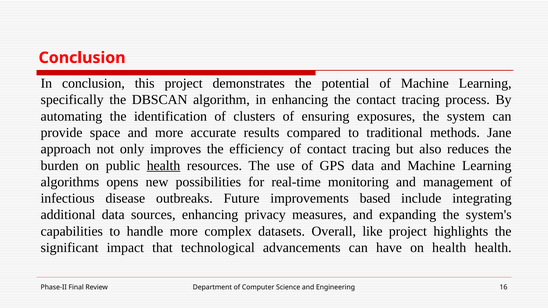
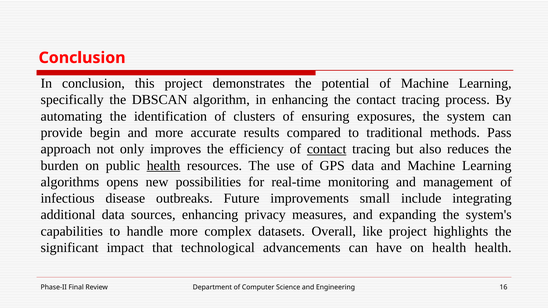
space: space -> begin
Jane: Jane -> Pass
contact at (327, 149) underline: none -> present
based: based -> small
